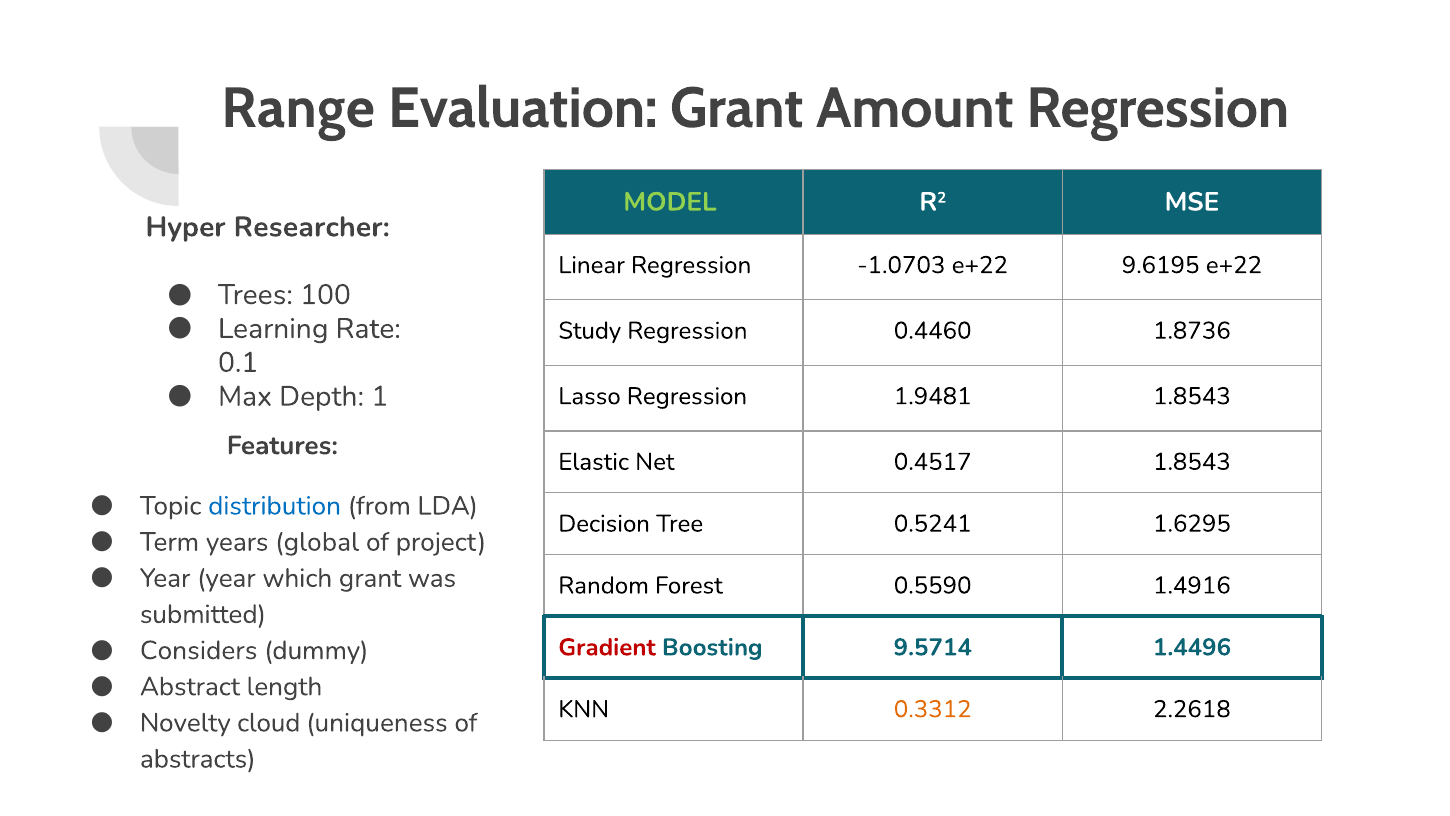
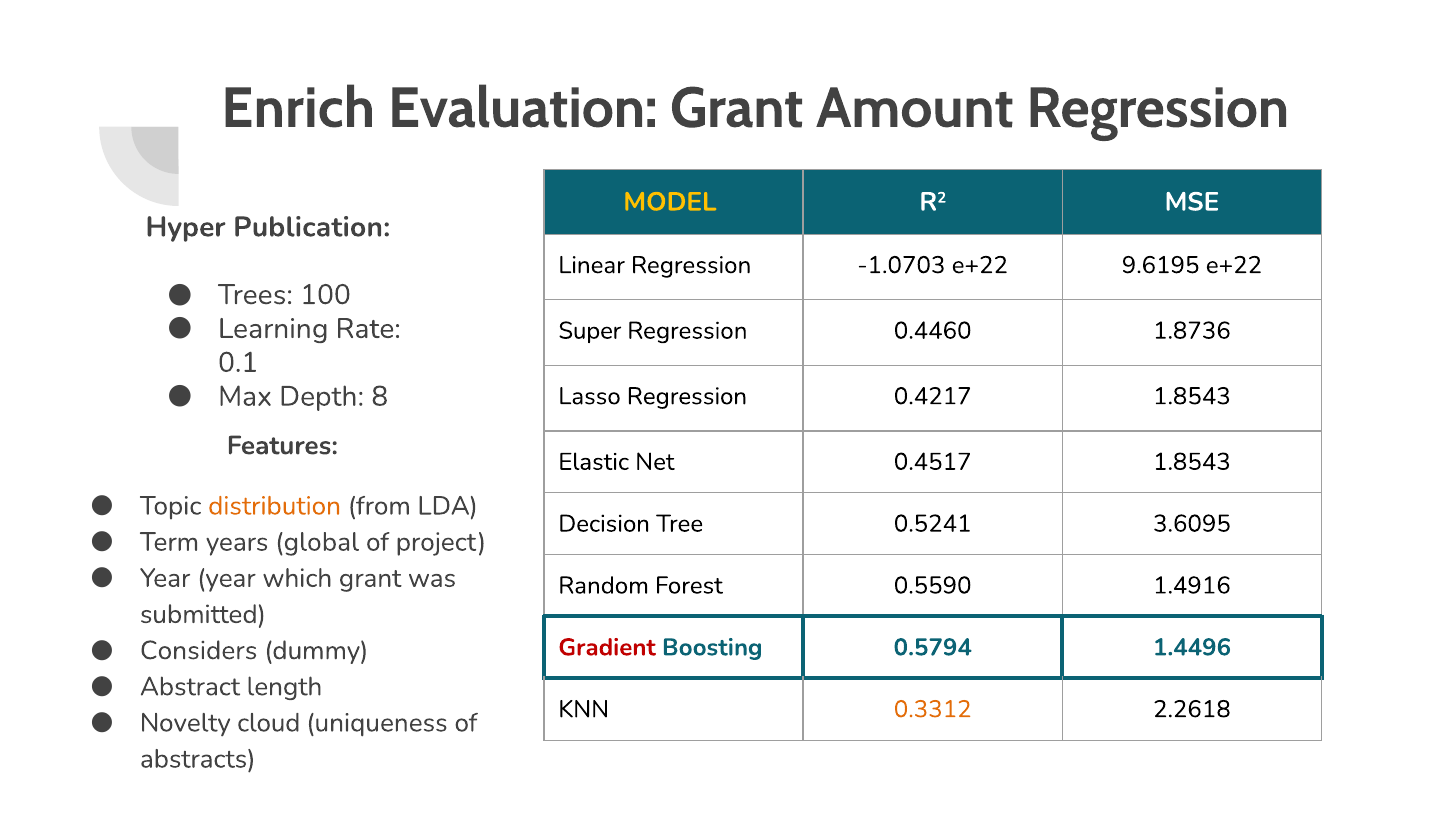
Range: Range -> Enrich
MODEL colour: light green -> yellow
Researcher: Researcher -> Publication
Study: Study -> Super
1: 1 -> 8
1.9481: 1.9481 -> 0.4217
distribution colour: blue -> orange
1.6295: 1.6295 -> 3.6095
9.5714: 9.5714 -> 0.5794
